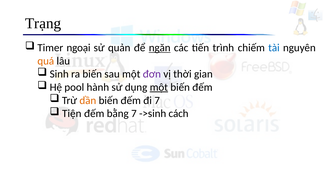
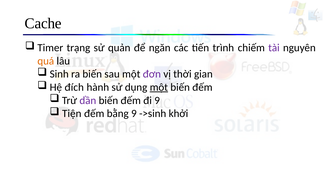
Trạng: Trạng -> Cache
ngoại: ngoại -> trạng
ngăn underline: present -> none
tài colour: blue -> purple
pool: pool -> đích
dần colour: orange -> purple
đi 7: 7 -> 9
bằng 7: 7 -> 9
cách: cách -> khởi
